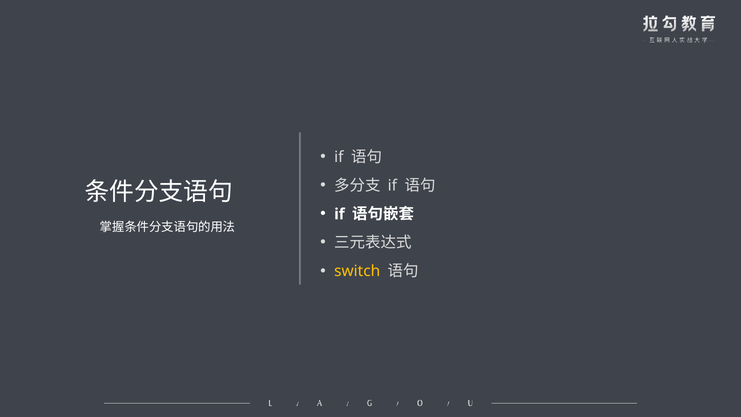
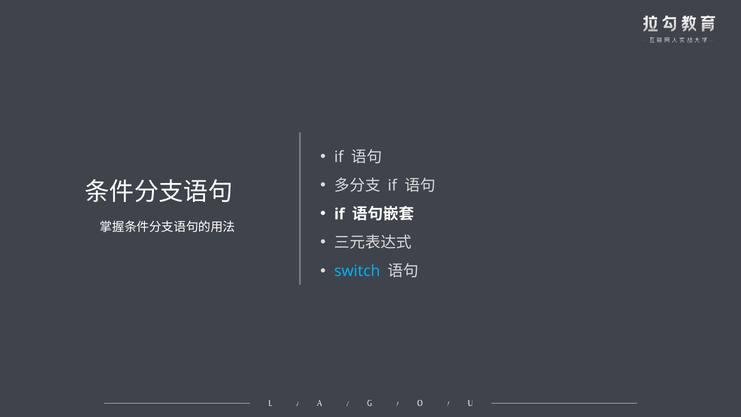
switch colour: yellow -> light blue
